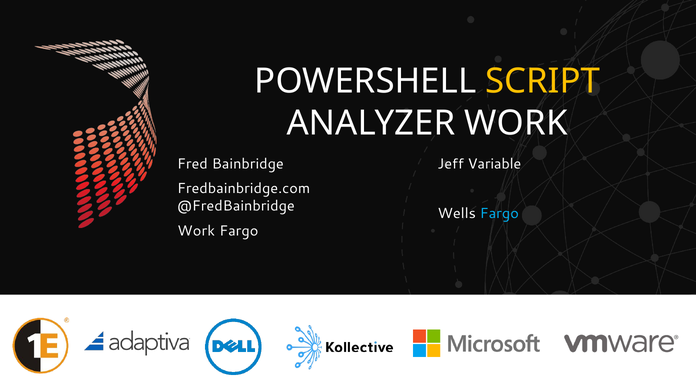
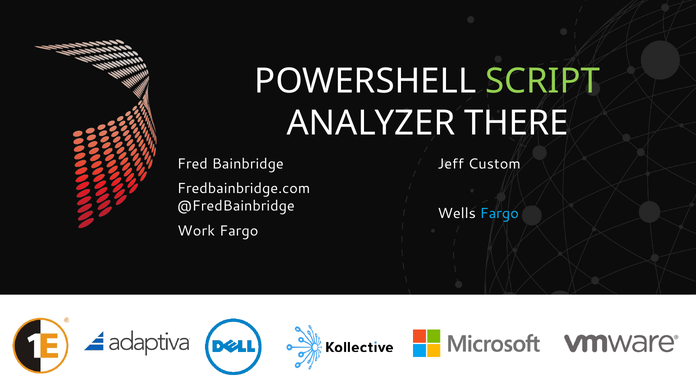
SCRIPT colour: yellow -> light green
ANALYZER WORK: WORK -> THERE
Variable: Variable -> Custom
